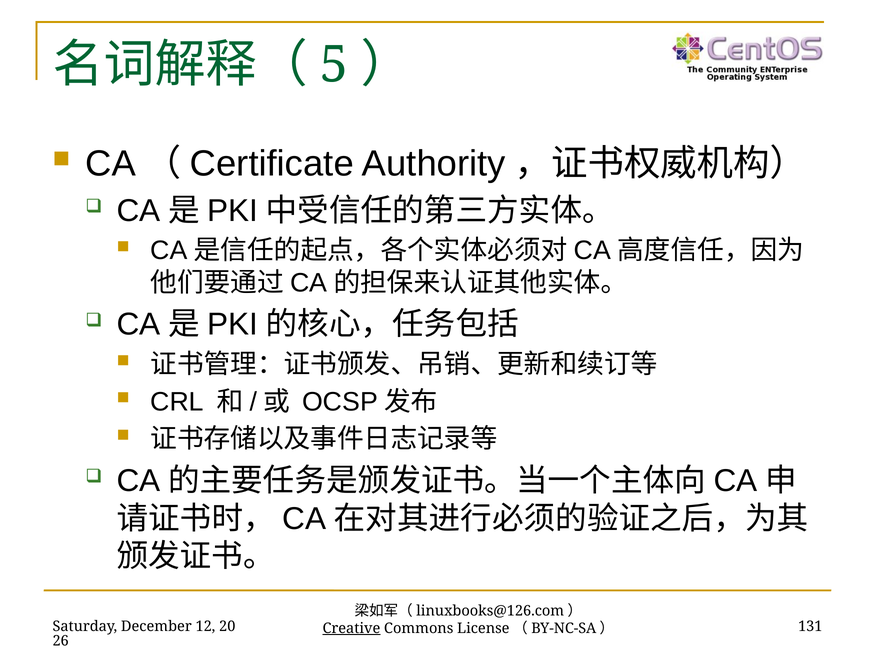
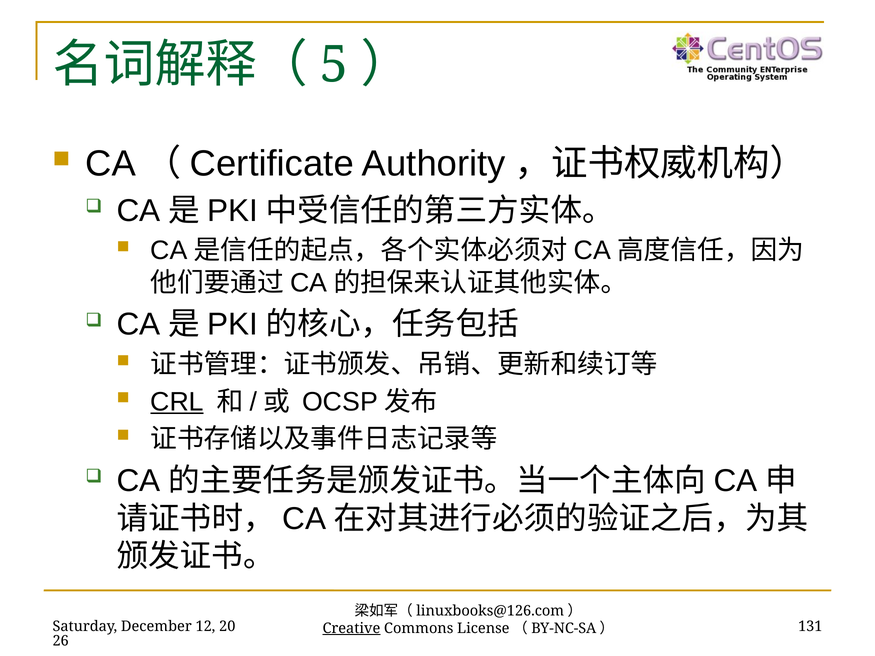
CRL underline: none -> present
